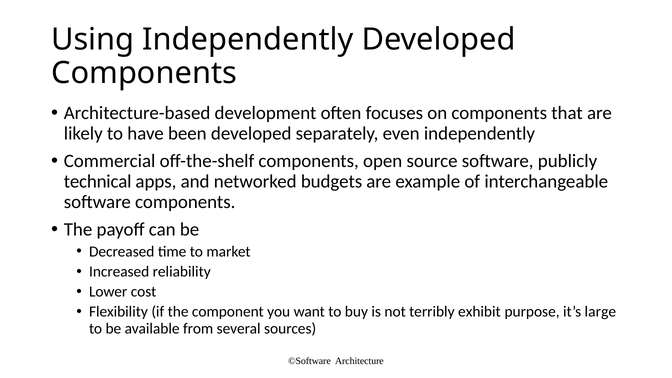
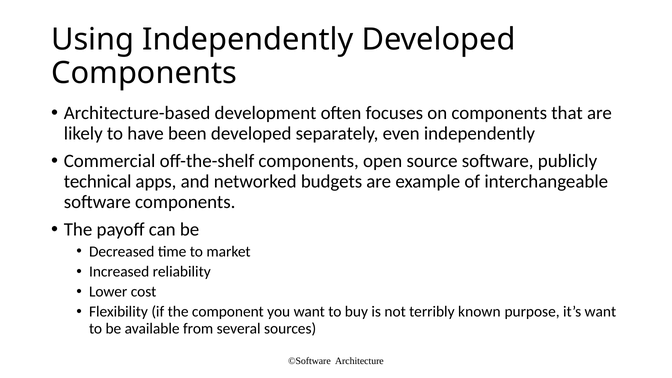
exhibit: exhibit -> known
it’s large: large -> want
